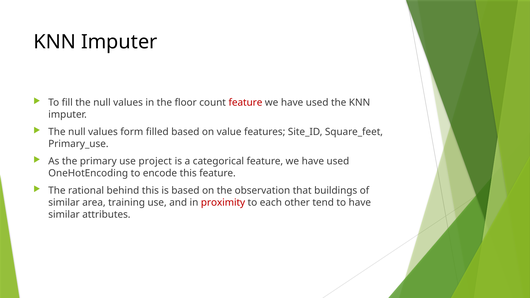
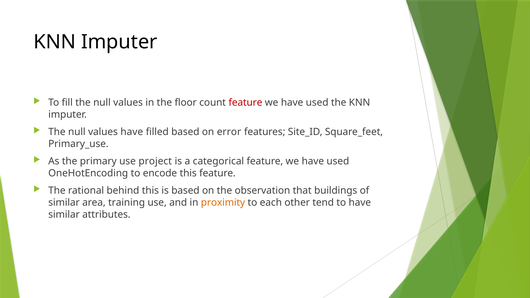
values form: form -> have
value: value -> error
proximity colour: red -> orange
